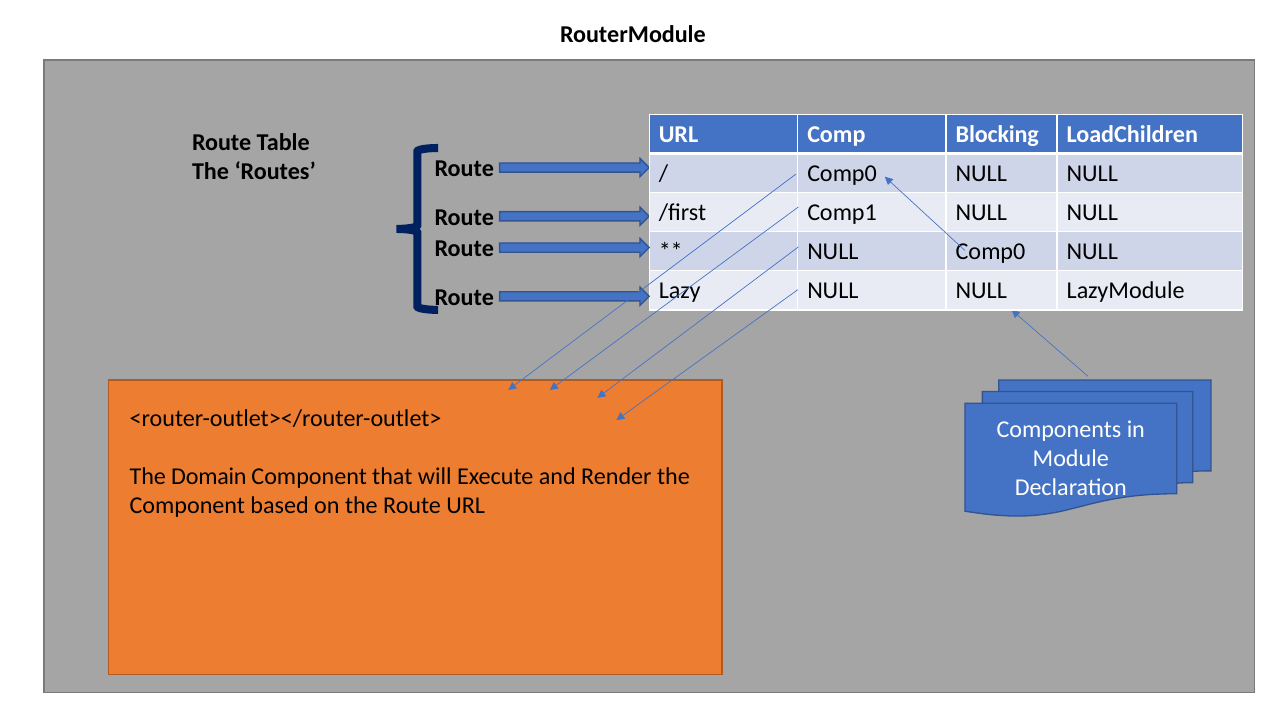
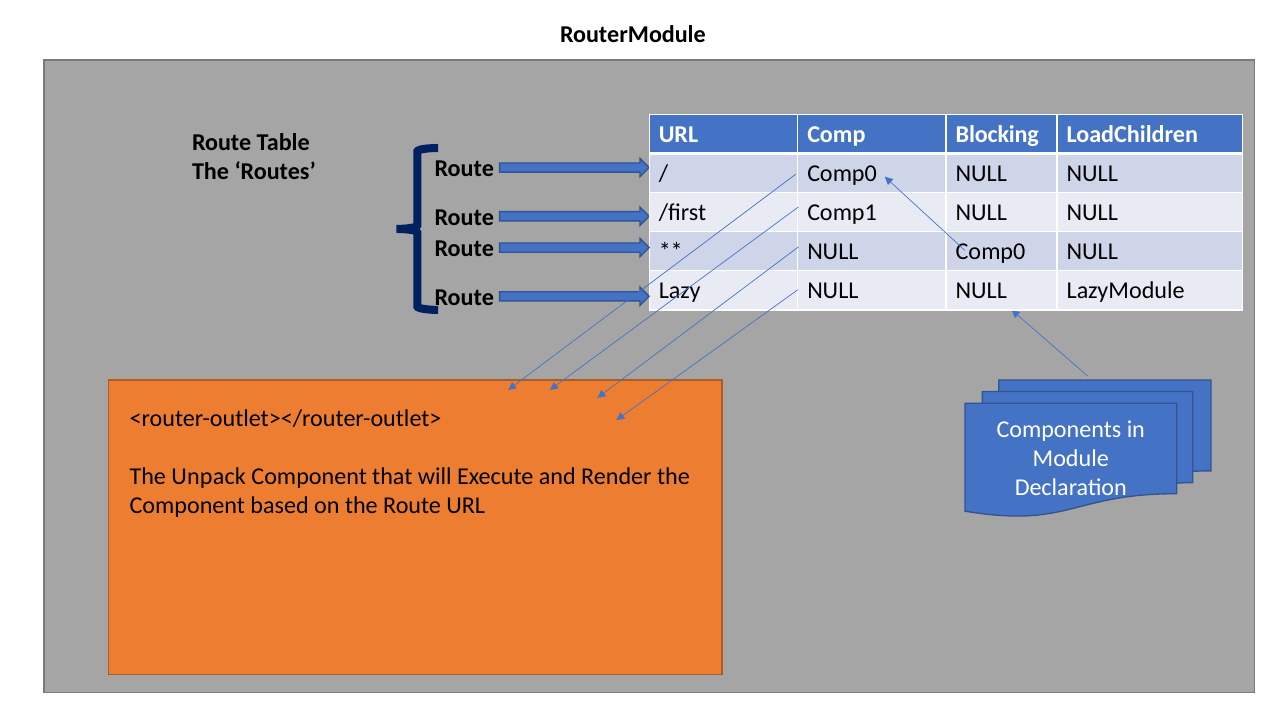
Domain: Domain -> Unpack
